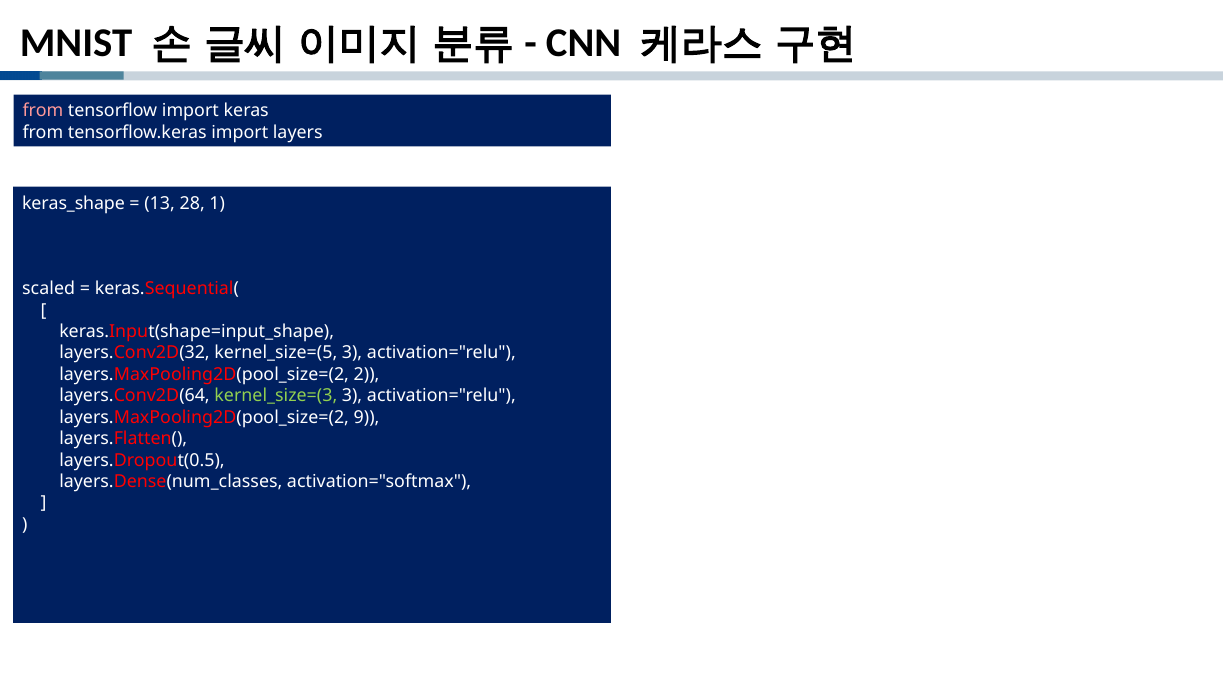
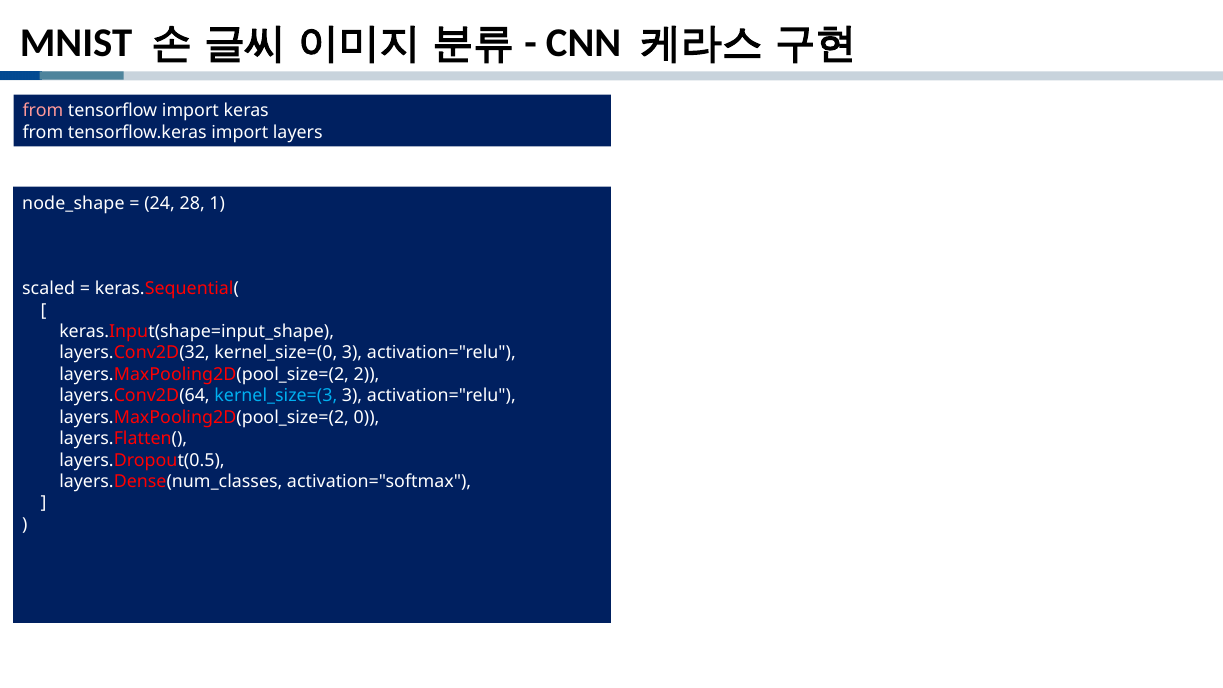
keras_shape: keras_shape -> node_shape
13: 13 -> 24
kernel_size=(5: kernel_size=(5 -> kernel_size=(0
kernel_size=(3 colour: light green -> light blue
9: 9 -> 0
